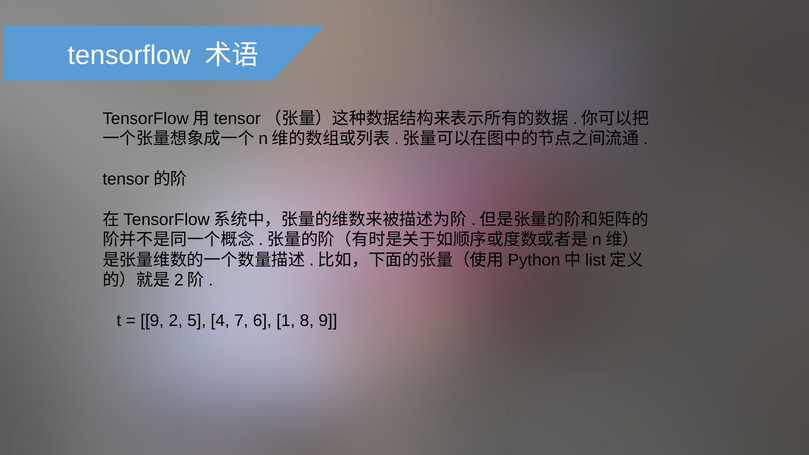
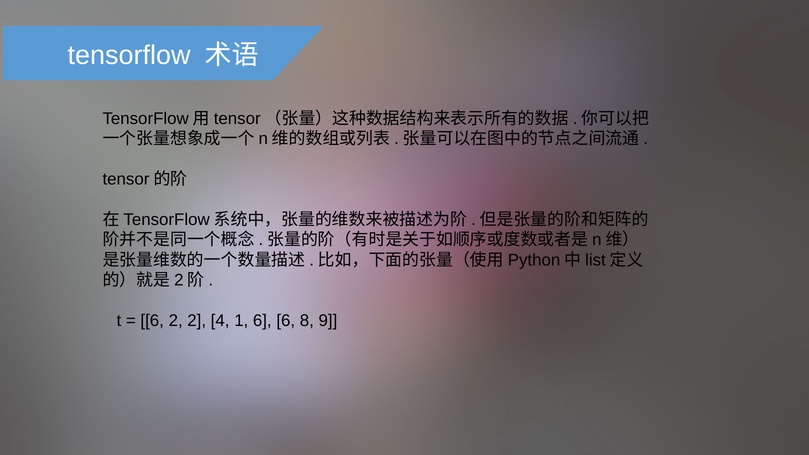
9 at (152, 321): 9 -> 6
2 5: 5 -> 2
7: 7 -> 1
6 1: 1 -> 6
